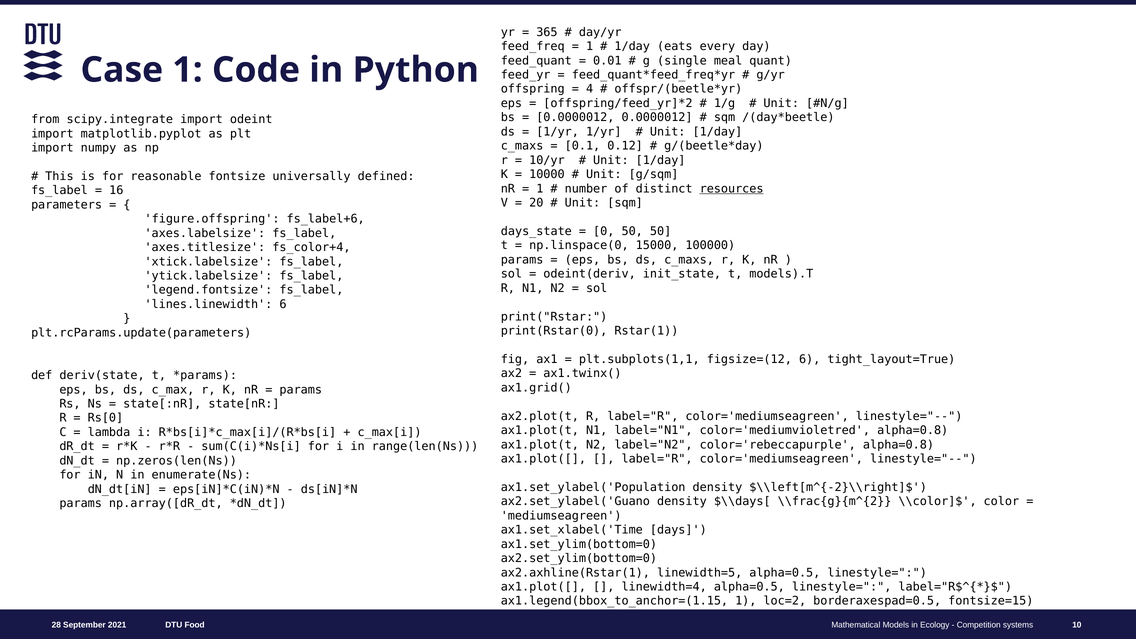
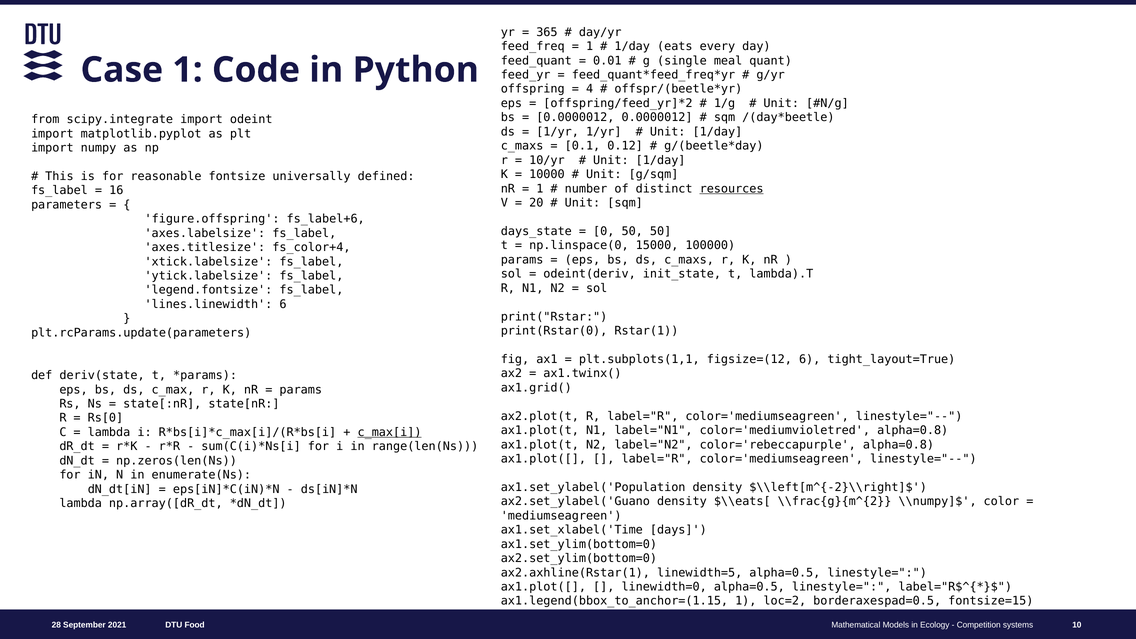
models).T: models).T -> lambda).T
c_max[i underline: none -> present
$\\days[: $\\days[ -> $\\eats[
\\color]$: \\color]$ -> \\numpy]$
params at (81, 503): params -> lambda
linewidth=4: linewidth=4 -> linewidth=0
